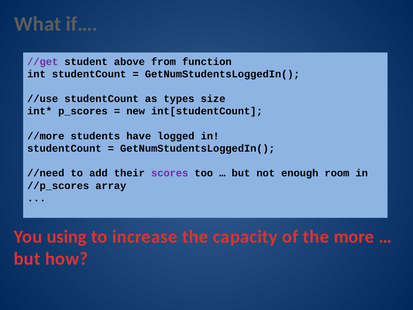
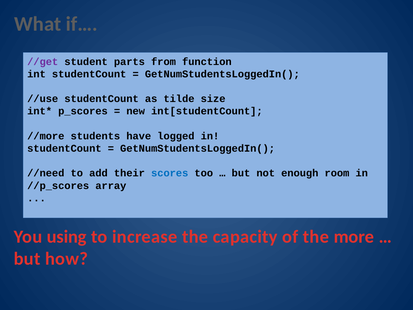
above: above -> parts
types: types -> tilde
scores colour: purple -> blue
